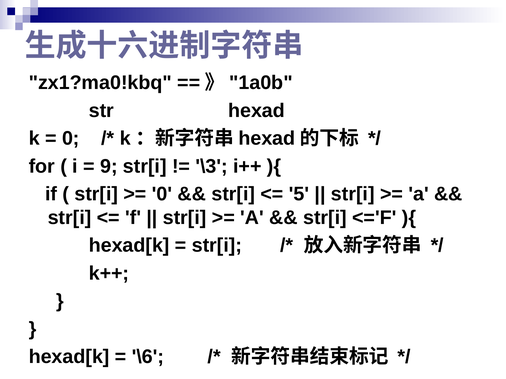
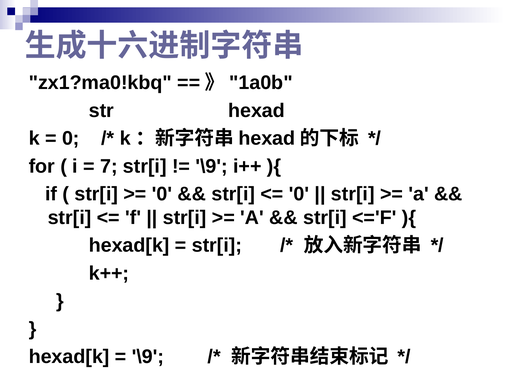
9: 9 -> 7
\3 at (212, 166): \3 -> \9
5 at (299, 194): 5 -> 0
\6 at (148, 357): \6 -> \9
